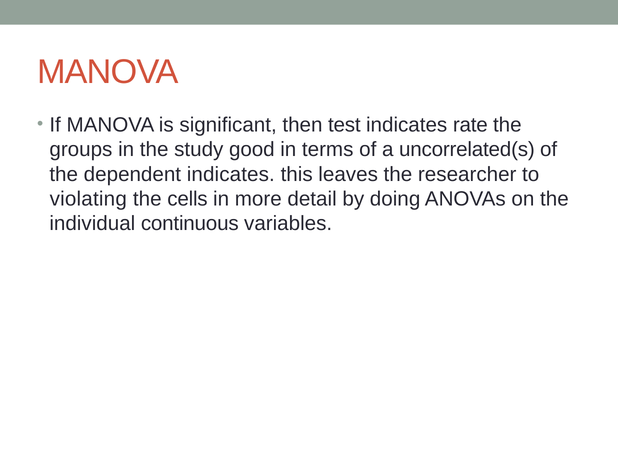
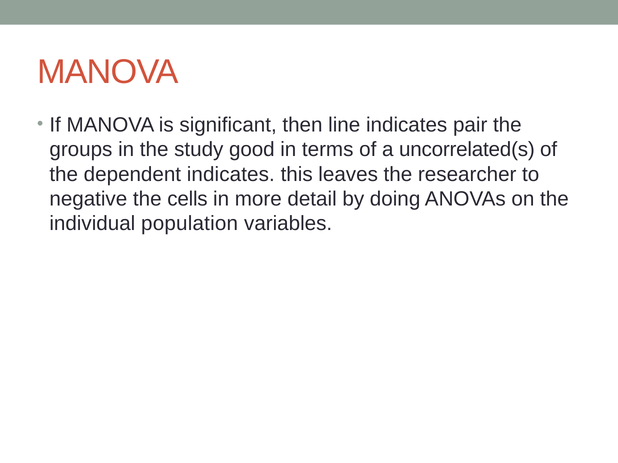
test: test -> line
rate: rate -> pair
violating: violating -> negative
continuous: continuous -> population
